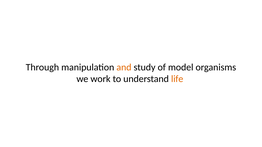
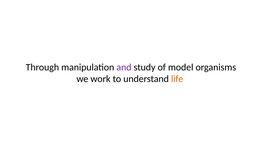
and colour: orange -> purple
